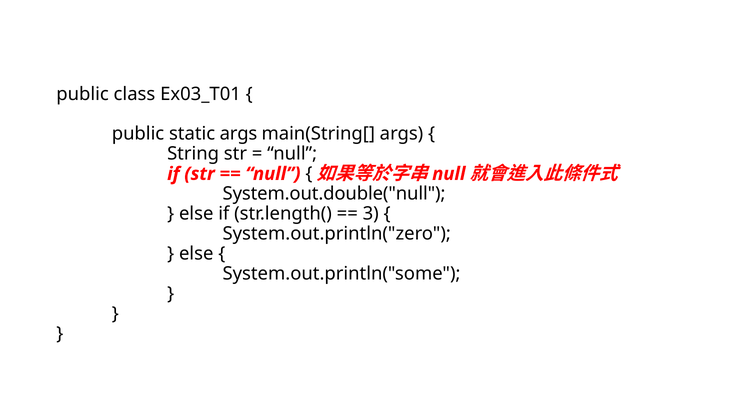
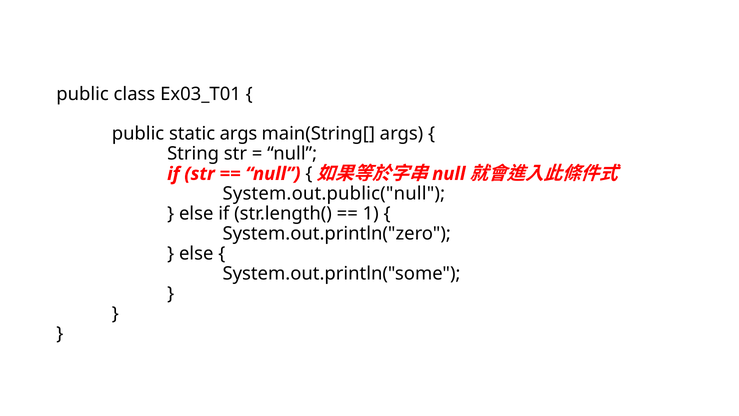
System.out.double("null: System.out.double("null -> System.out.public("null
3: 3 -> 1
